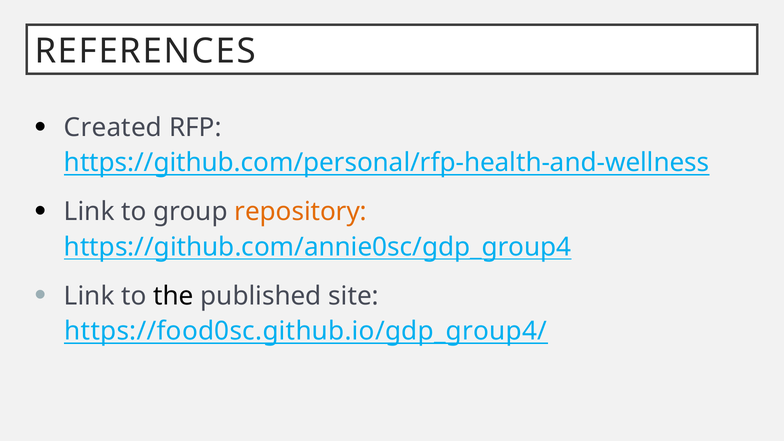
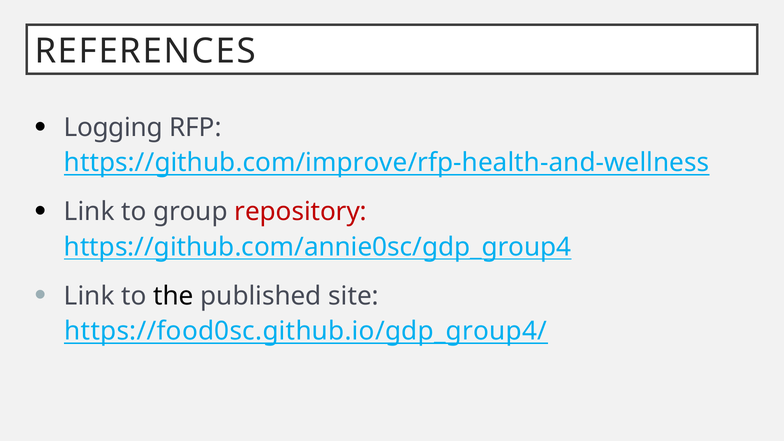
Created: Created -> Logging
https://github.com/personal/rfp-health-and-wellness: https://github.com/personal/rfp-health-and-wellness -> https://github.com/improve/rfp-health-and-wellness
repository colour: orange -> red
